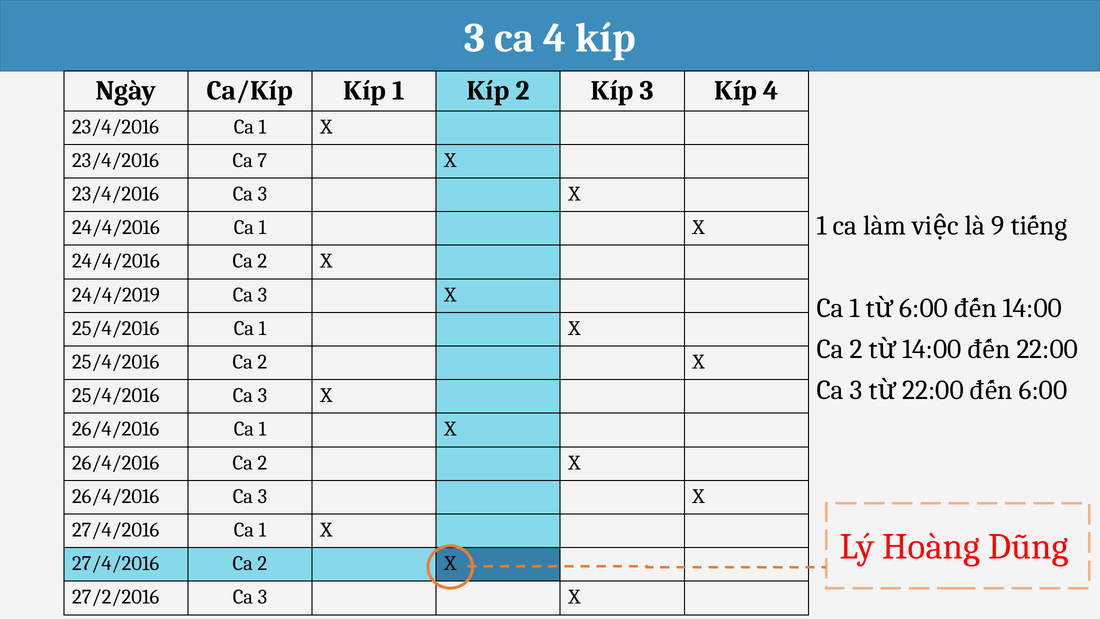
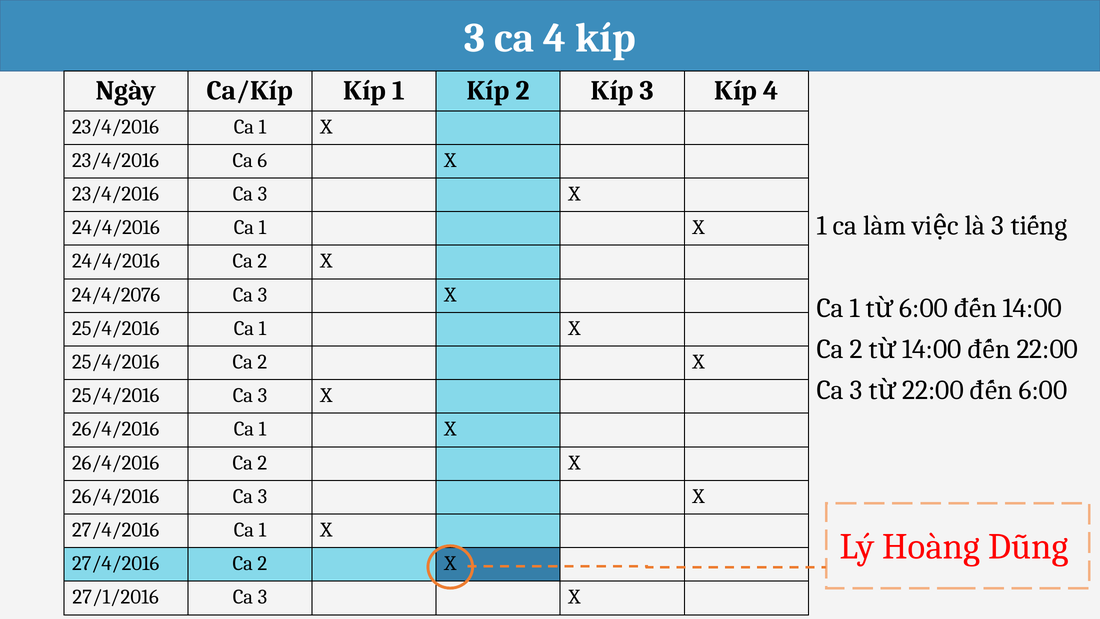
7: 7 -> 6
là 9: 9 -> 3
24/4/2019: 24/4/2019 -> 24/4/2076
27/2/2016: 27/2/2016 -> 27/1/2016
